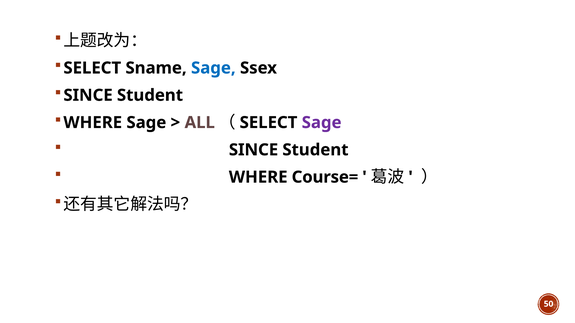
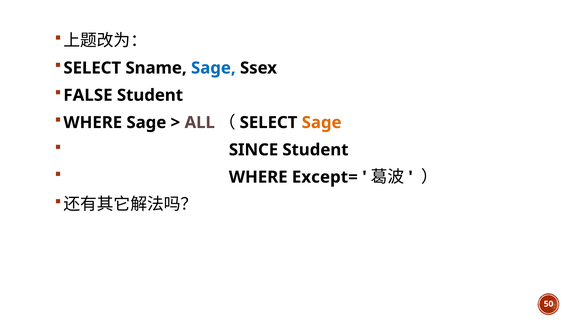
SINCE at (88, 95): SINCE -> FALSE
Sage at (322, 123) colour: purple -> orange
Course=: Course= -> Except=
